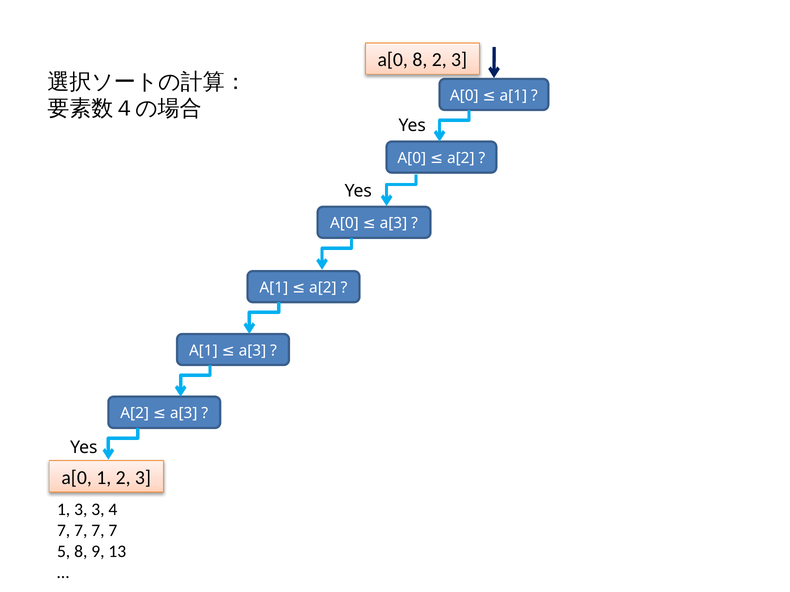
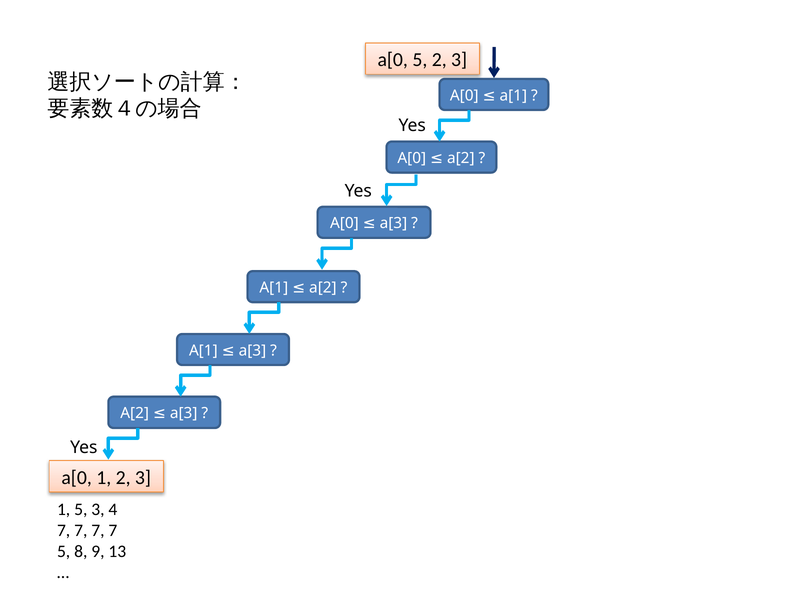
a[0 8: 8 -> 5
1 3: 3 -> 5
